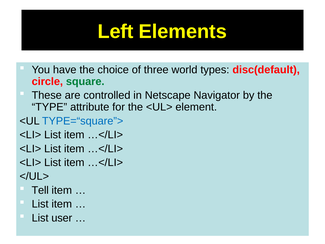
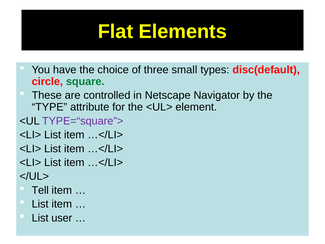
Left: Left -> Flat
world: world -> small
TYPE=“square”> colour: blue -> purple
